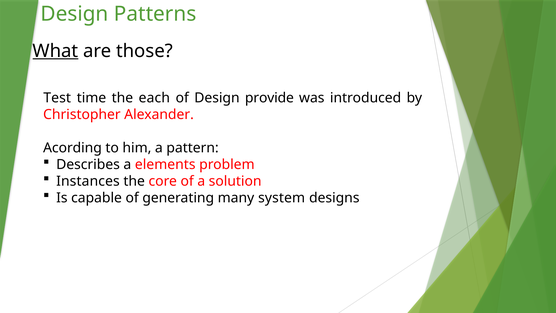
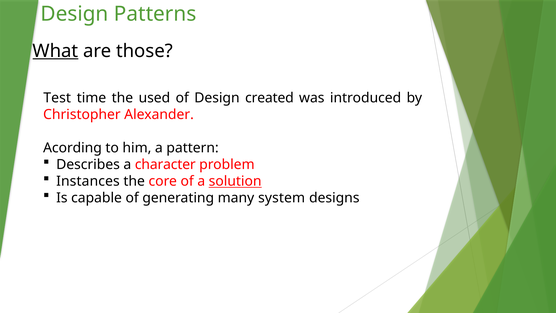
each: each -> used
provide: provide -> created
elements: elements -> character
solution underline: none -> present
